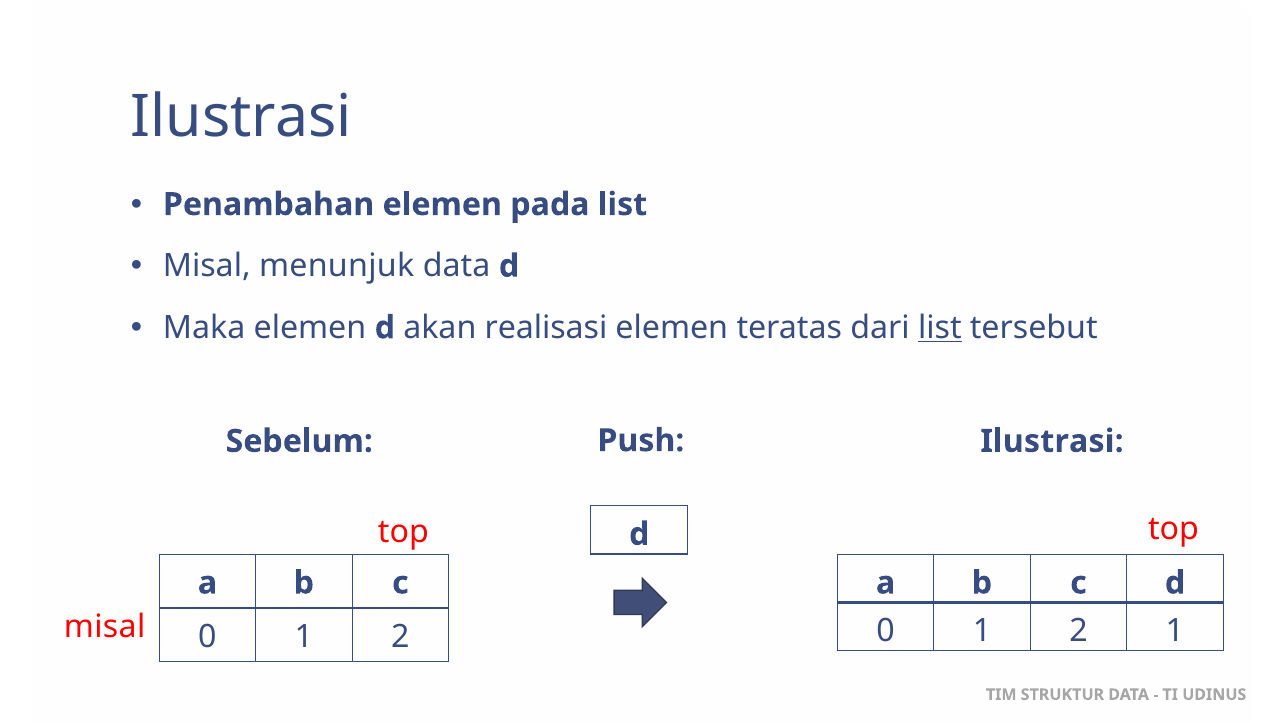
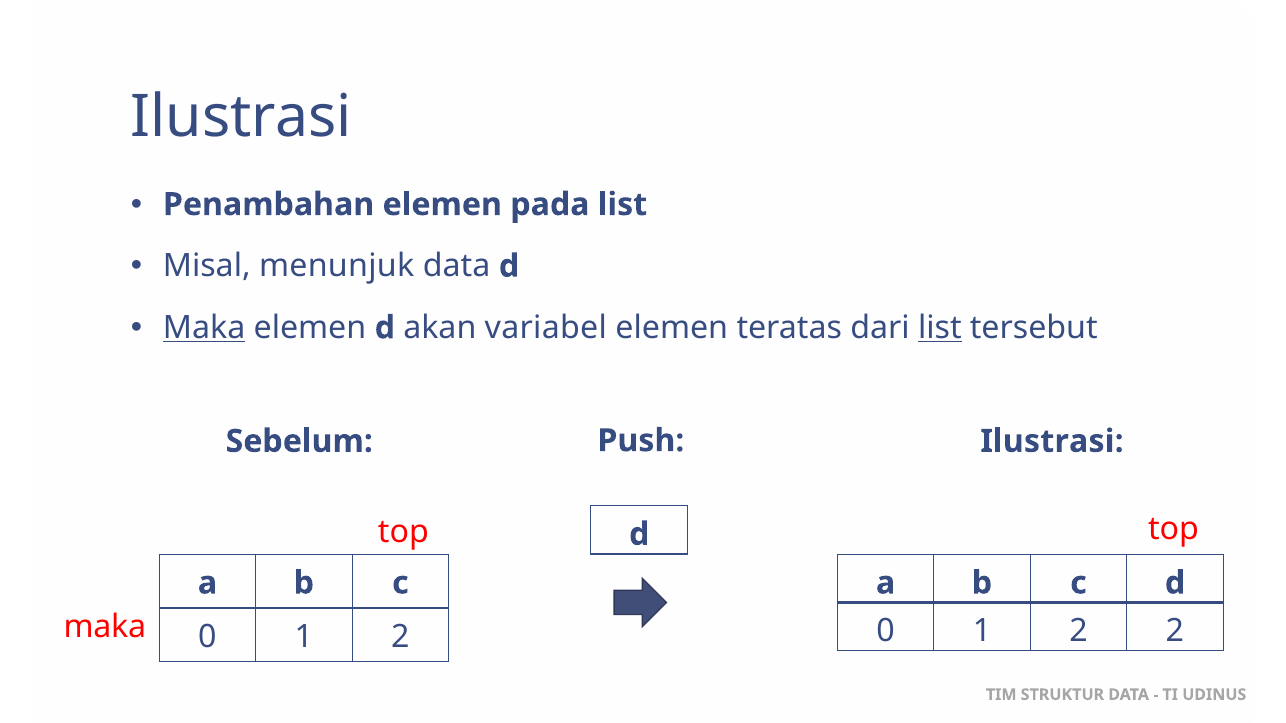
Maka at (204, 328) underline: none -> present
realisasi: realisasi -> variabel
misal at (105, 627): misal -> maka
2 1: 1 -> 2
